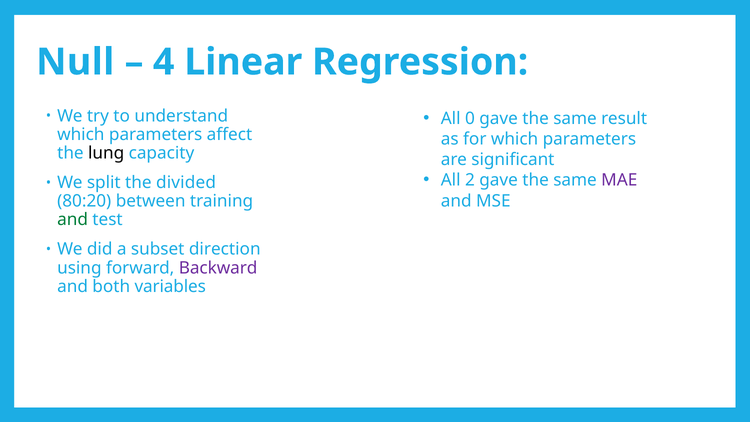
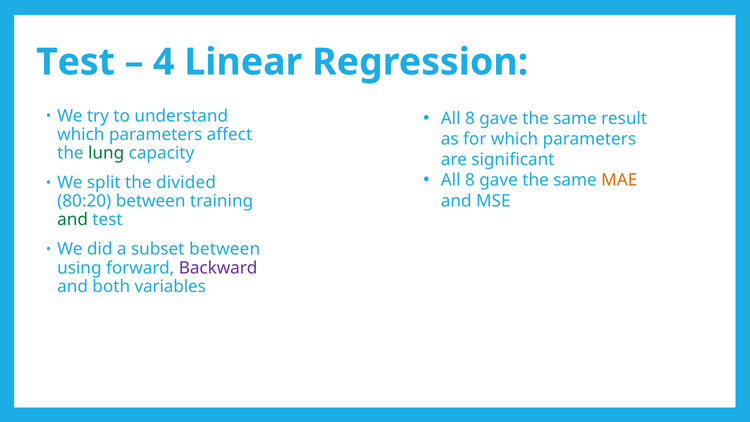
Null at (75, 62): Null -> Test
0 at (470, 118): 0 -> 8
lung colour: black -> green
2 at (470, 180): 2 -> 8
MAE colour: purple -> orange
subset direction: direction -> between
